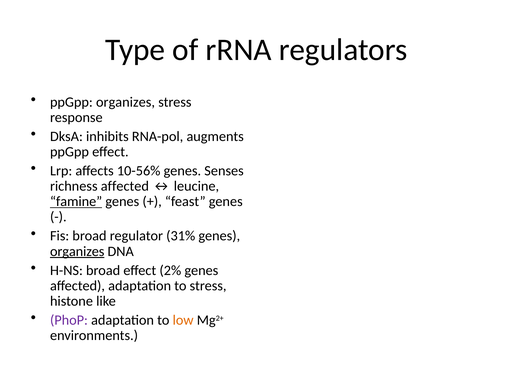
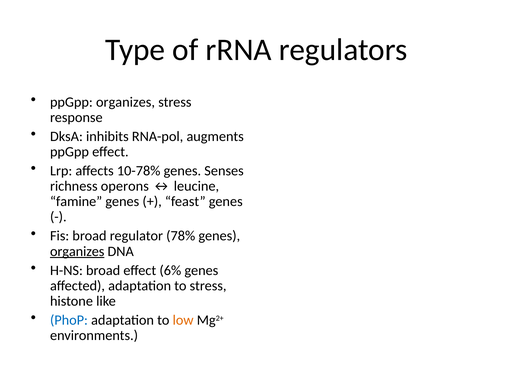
10-56%: 10-56% -> 10-78%
richness affected: affected -> operons
famine underline: present -> none
31%: 31% -> 78%
2%: 2% -> 6%
PhoP colour: purple -> blue
